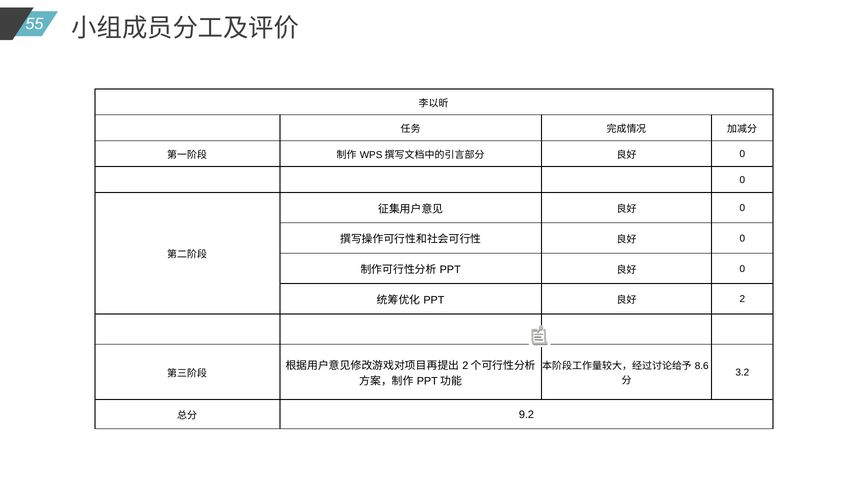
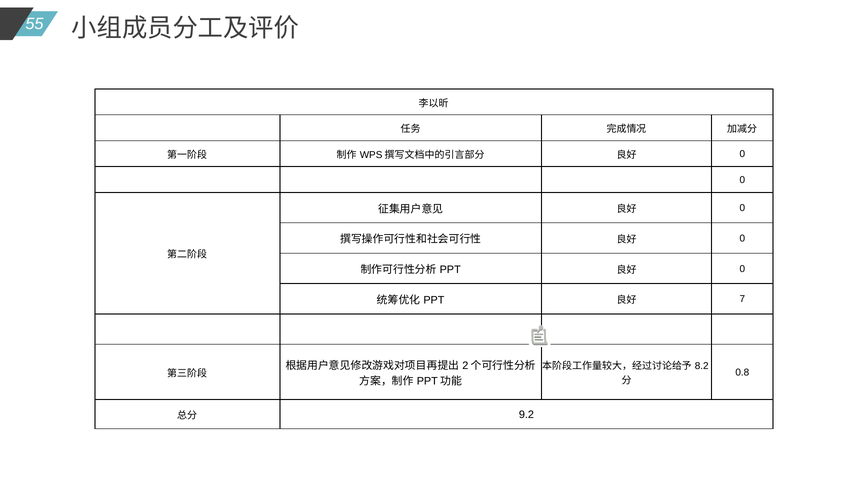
2: 2 -> 7
8.6: 8.6 -> 8.2
3.2: 3.2 -> 0.8
